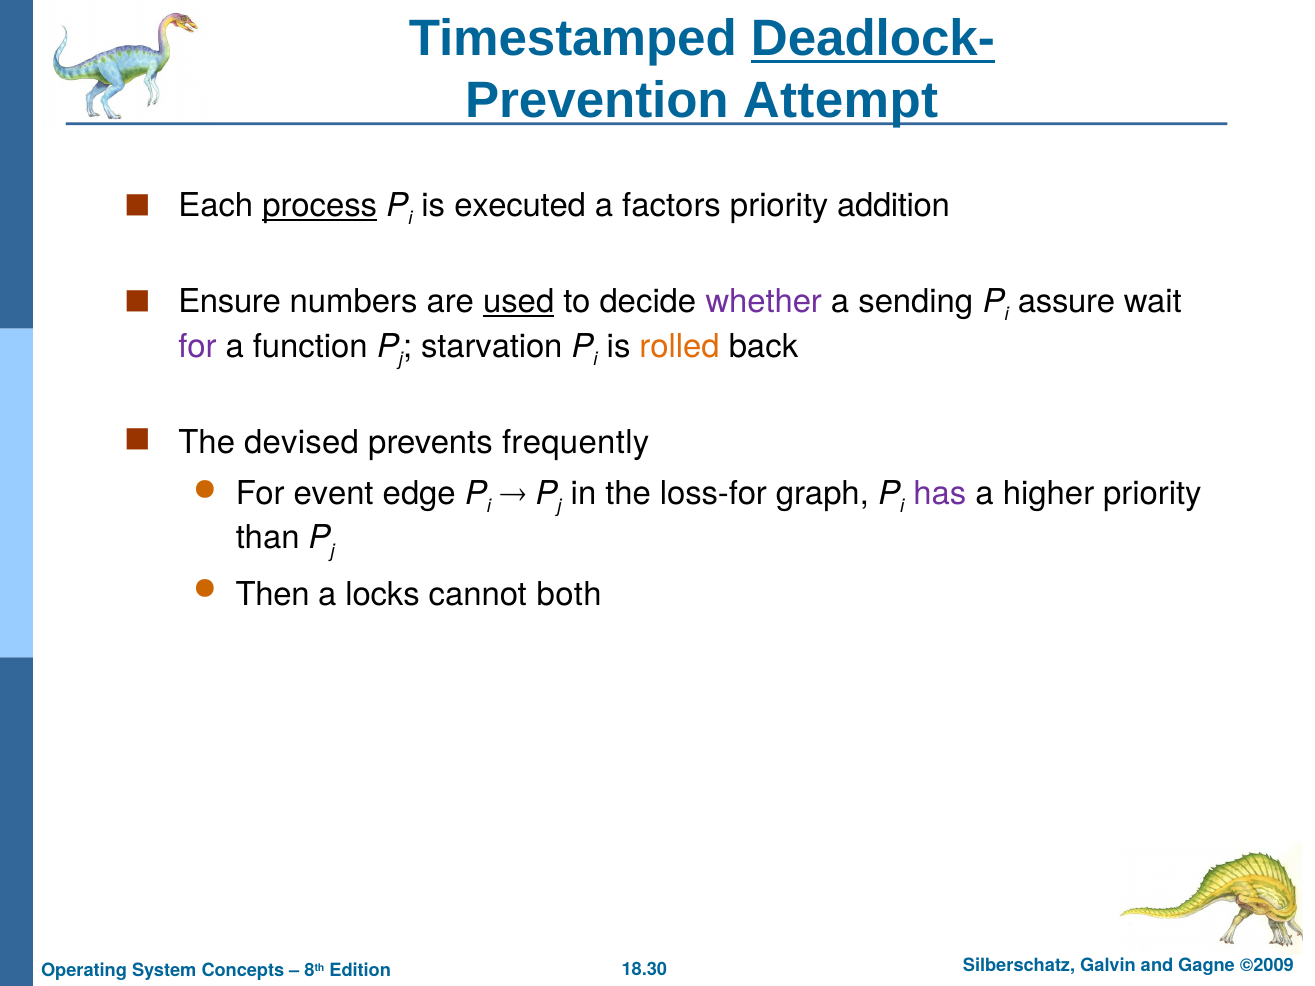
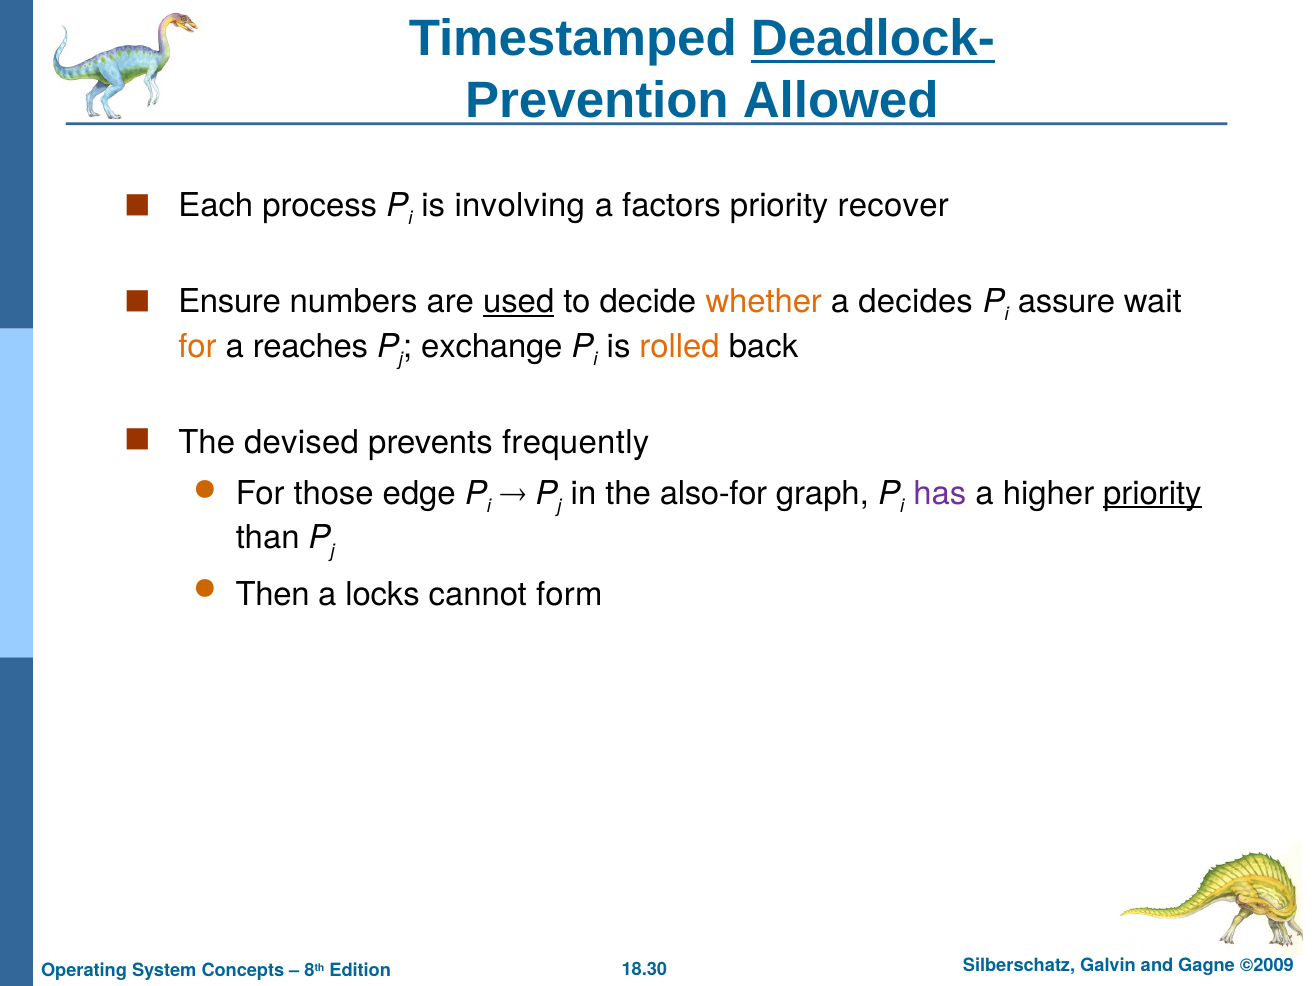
Attempt: Attempt -> Allowed
process underline: present -> none
executed: executed -> involving
addition: addition -> recover
whether colour: purple -> orange
sending: sending -> decides
for at (197, 347) colour: purple -> orange
function: function -> reaches
starvation: starvation -> exchange
event: event -> those
loss-for: loss-for -> also-for
priority at (1152, 493) underline: none -> present
both: both -> form
